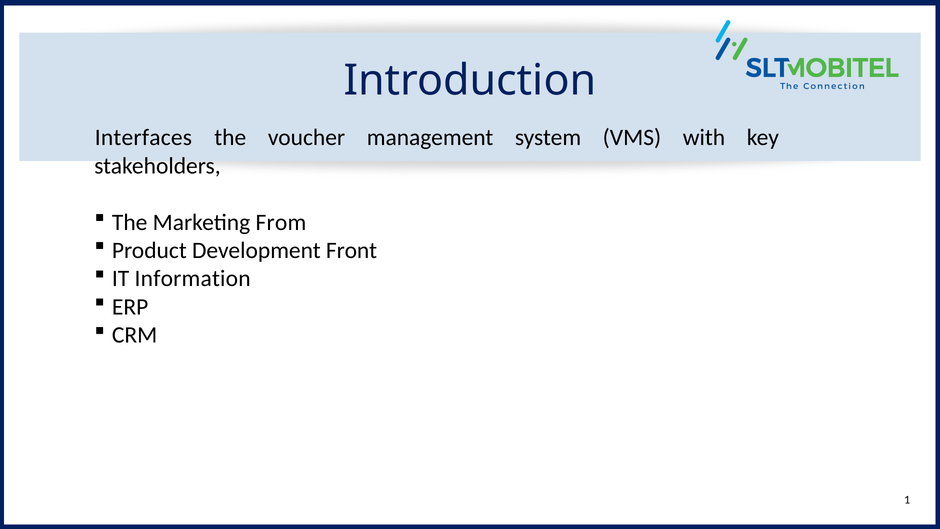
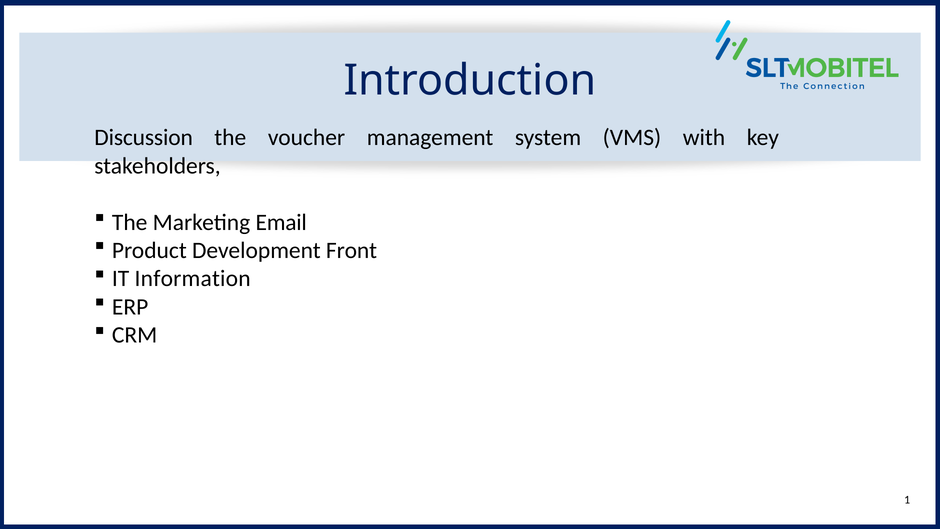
Interfaces: Interfaces -> Discussion
From: From -> Email
